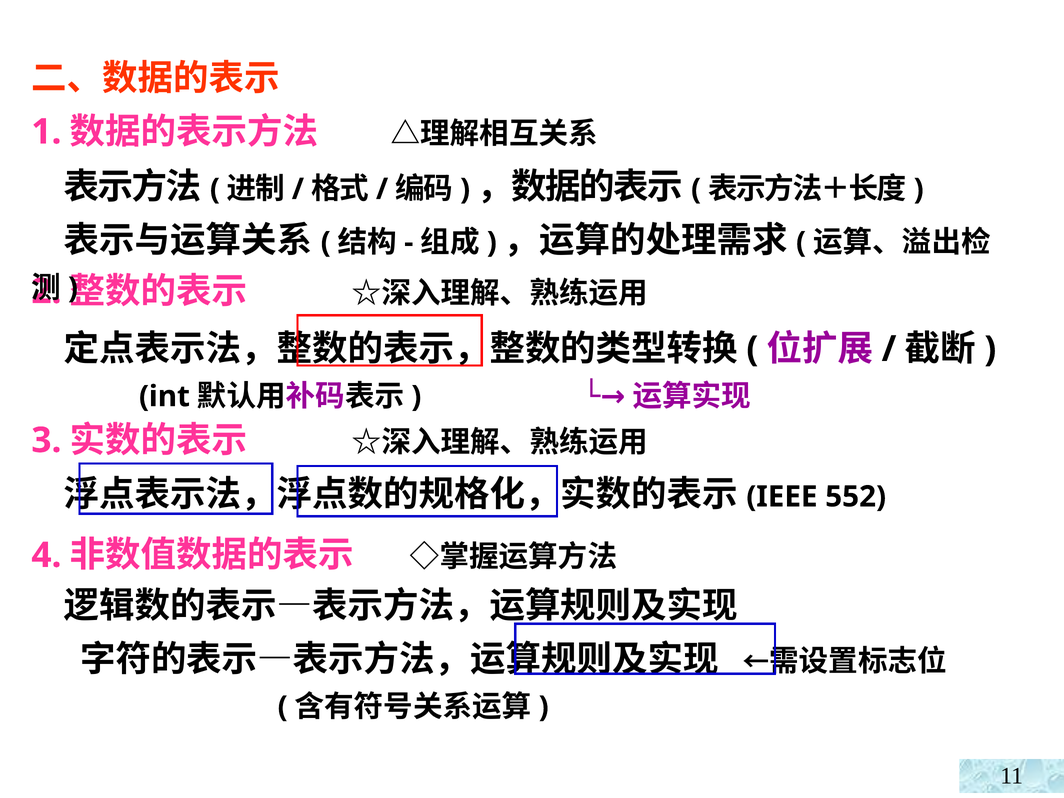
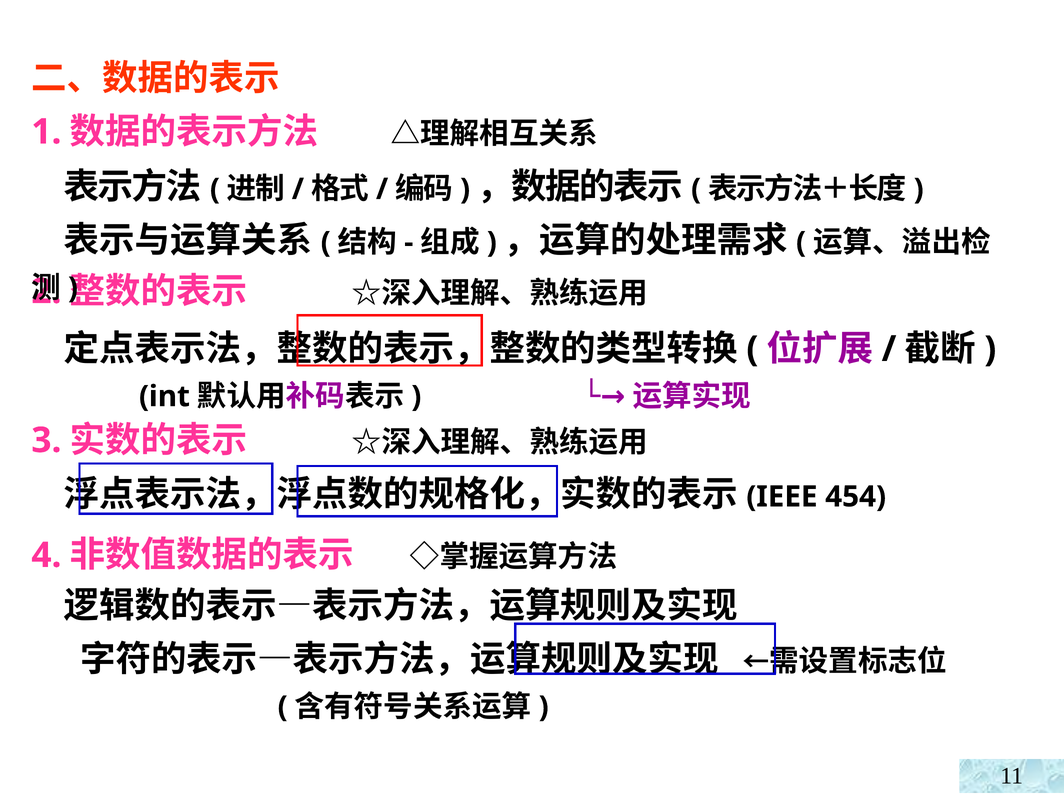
552: 552 -> 454
